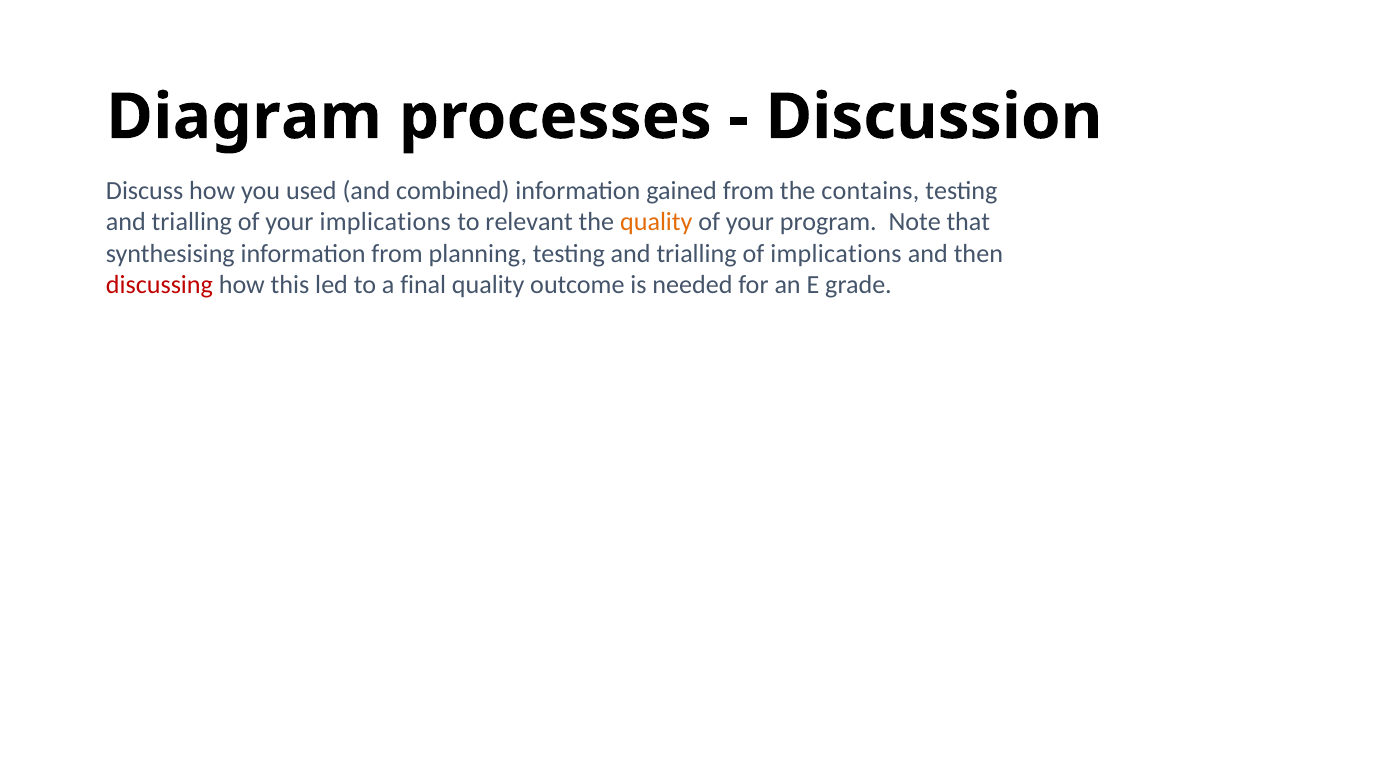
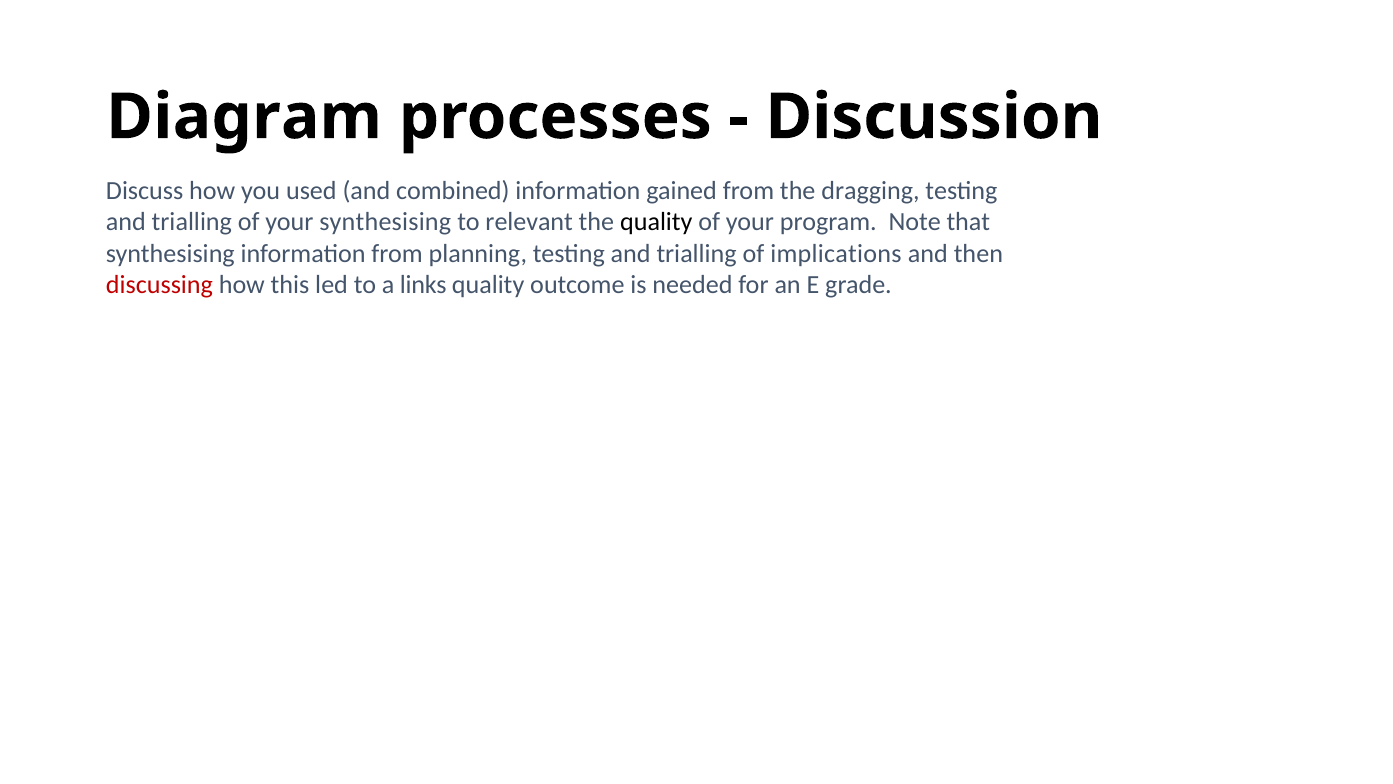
contains: contains -> dragging
your implications: implications -> synthesising
quality at (656, 222) colour: orange -> black
final: final -> links
